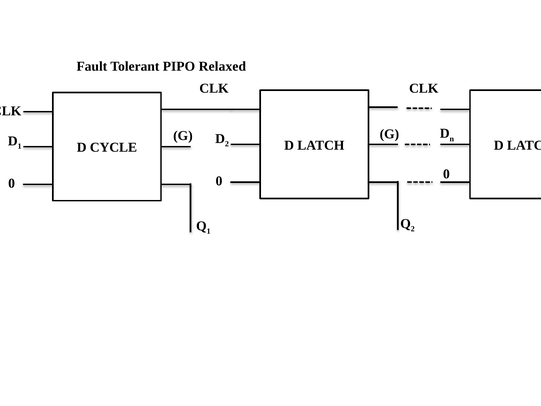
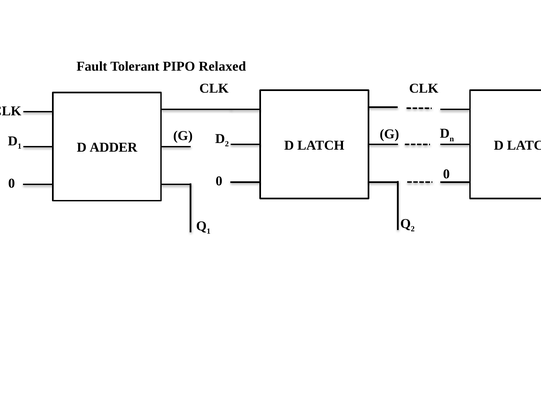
CYCLE: CYCLE -> ADDER
